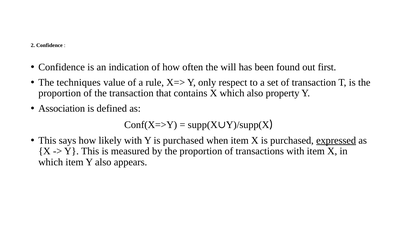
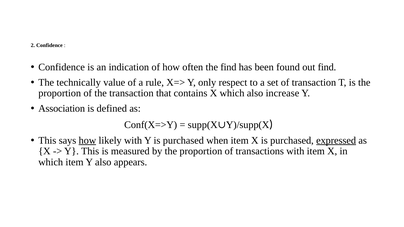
the will: will -> find
out first: first -> find
techniques: techniques -> technically
property: property -> increase
how at (87, 141) underline: none -> present
